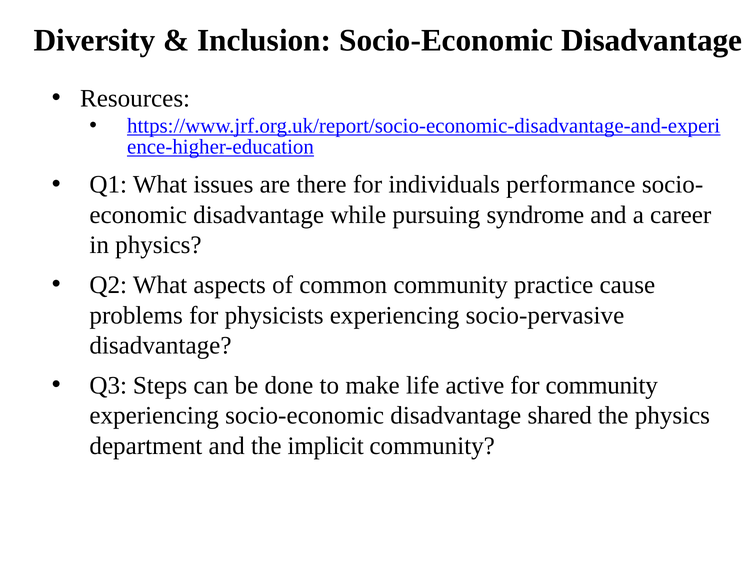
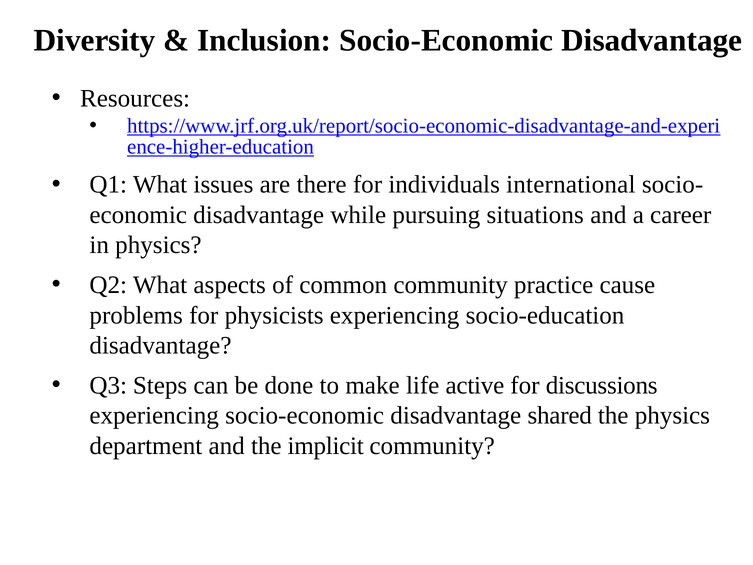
performance: performance -> international
syndrome: syndrome -> situations
socio-pervasive: socio-pervasive -> socio-education
for community: community -> discussions
